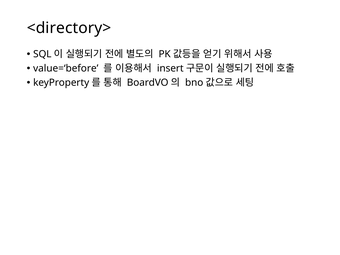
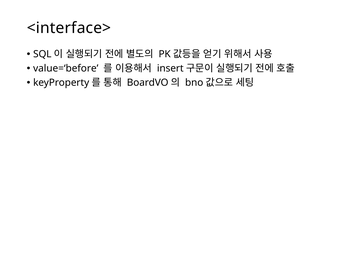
<directory>: <directory> -> <interface>
